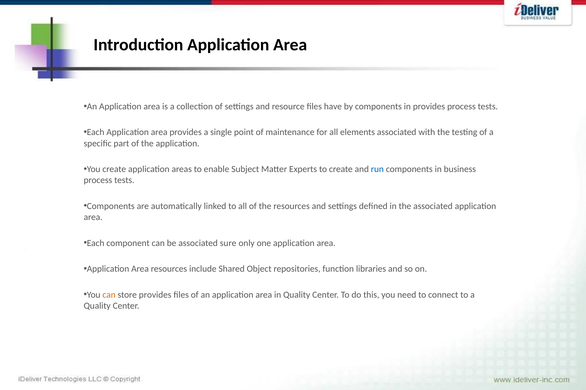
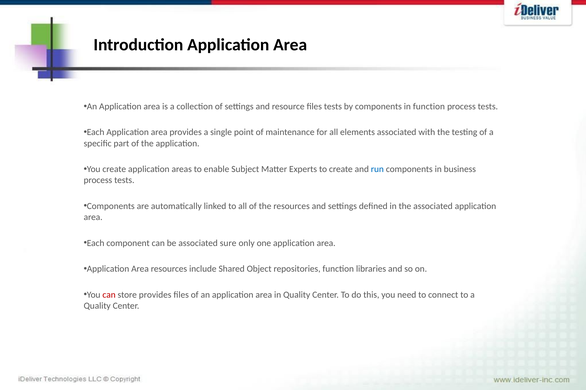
files have: have -> tests
in provides: provides -> function
can at (109, 295) colour: orange -> red
